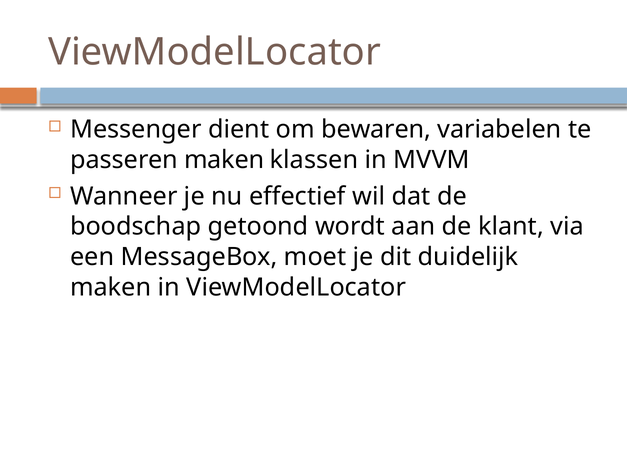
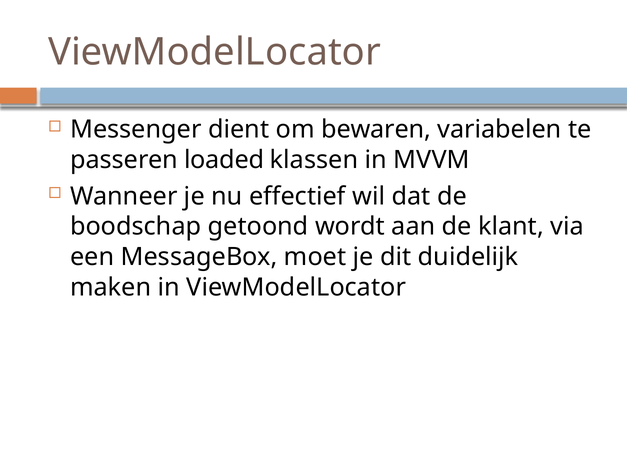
passeren maken: maken -> loaded
